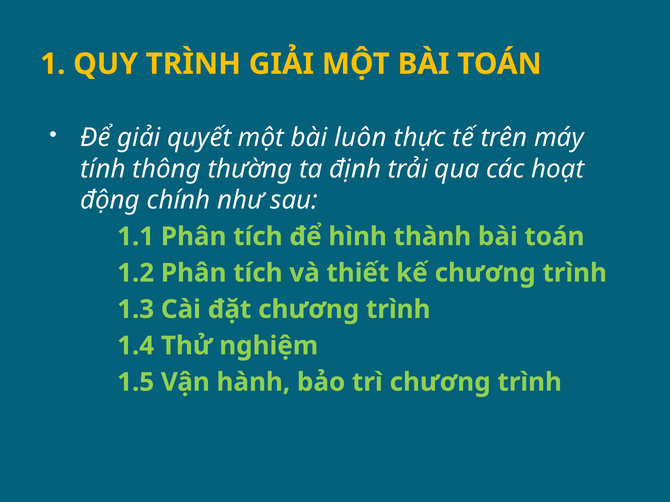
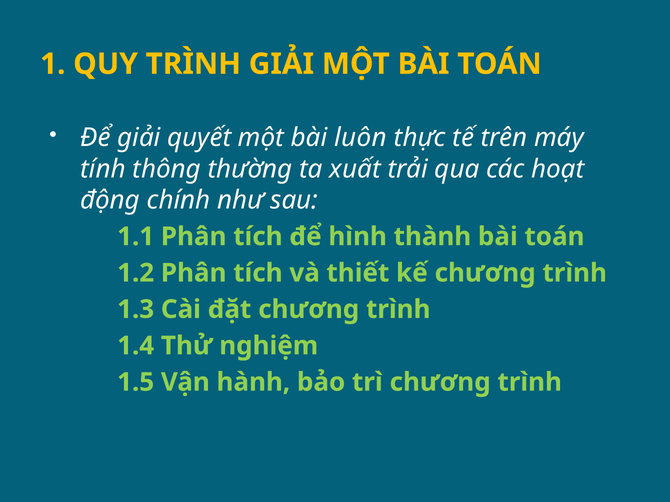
định: định -> xuất
